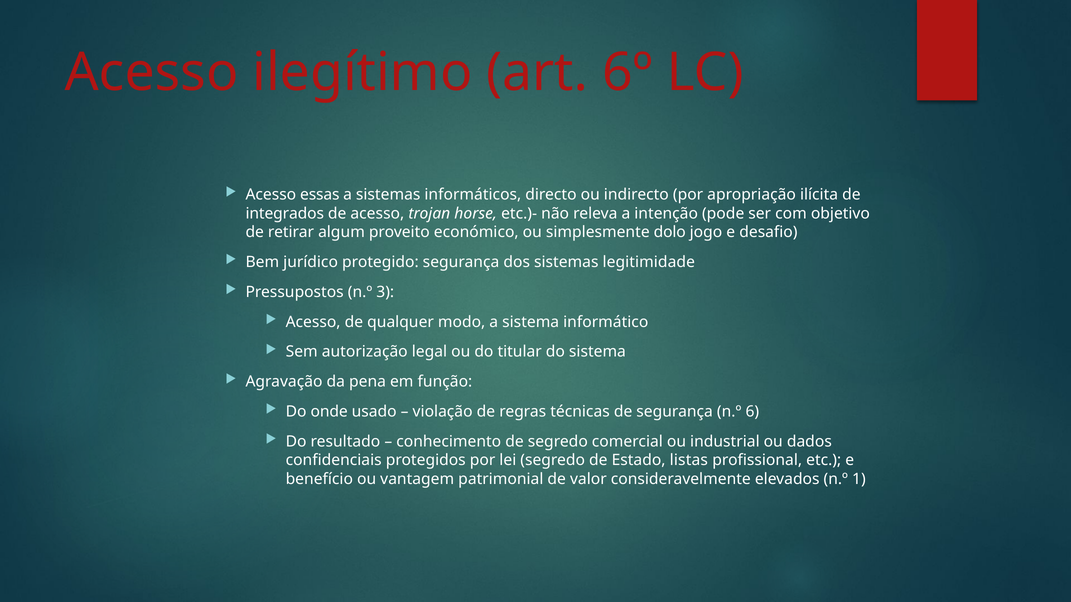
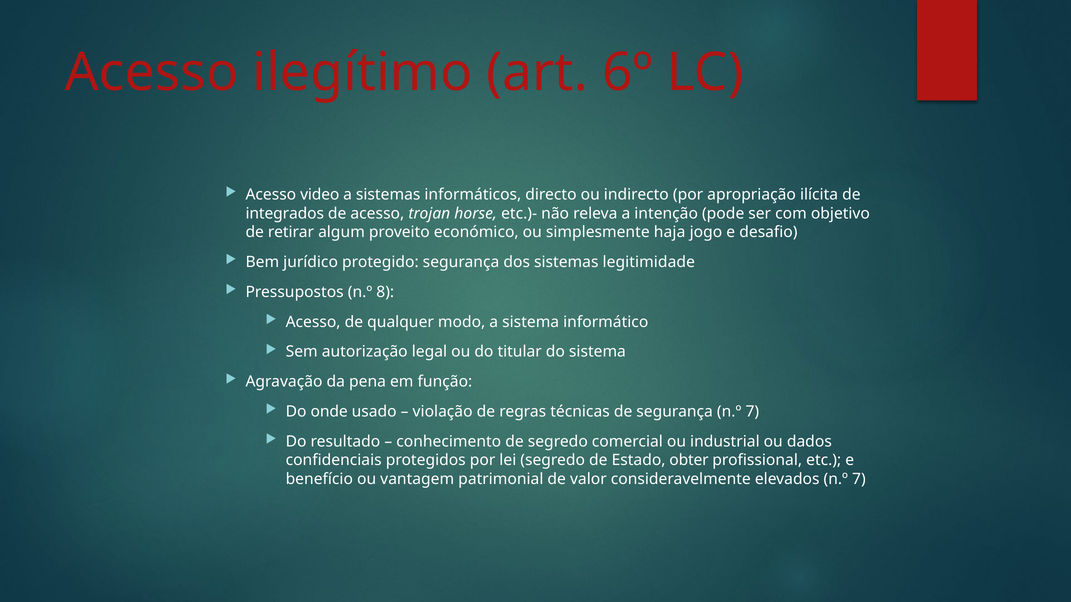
essas: essas -> video
dolo: dolo -> haja
3: 3 -> 8
segurança n.º 6: 6 -> 7
listas: listas -> obter
elevados n.º 1: 1 -> 7
